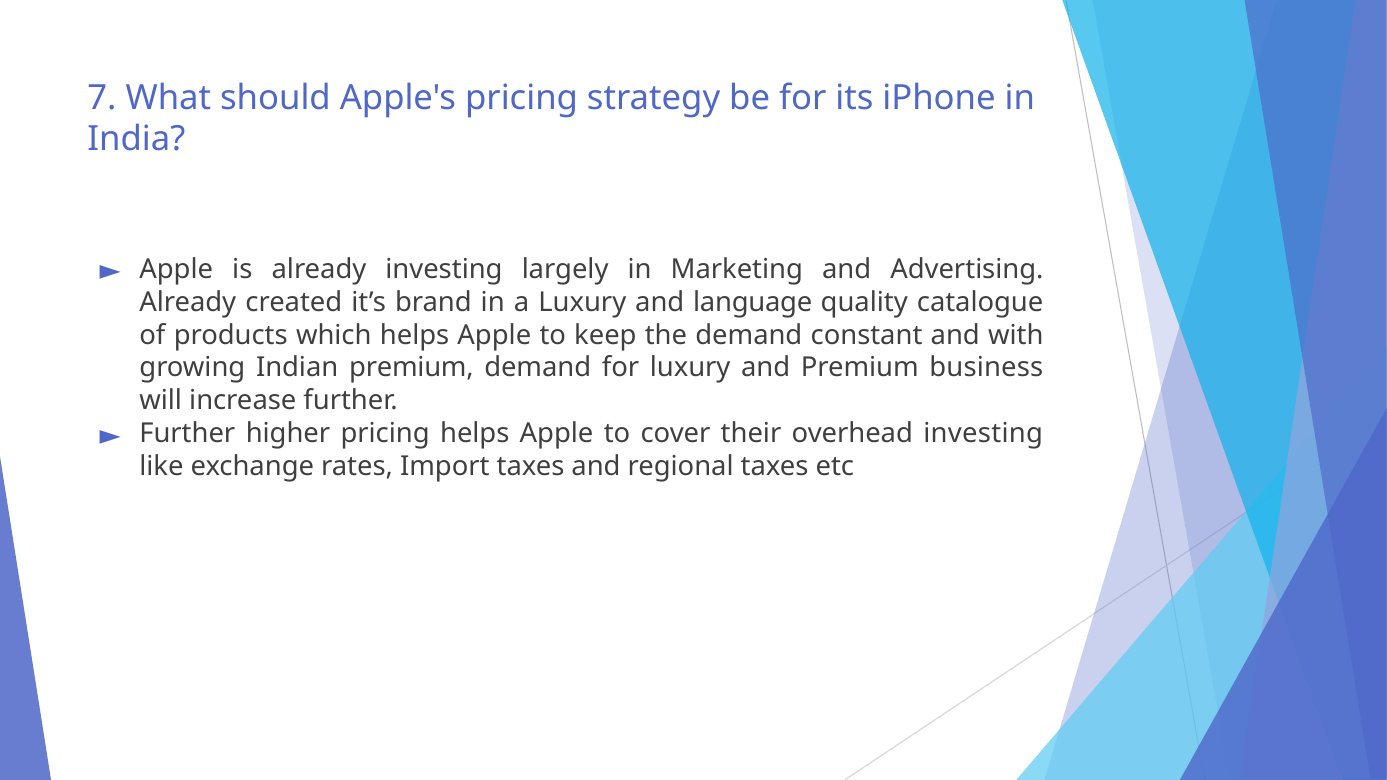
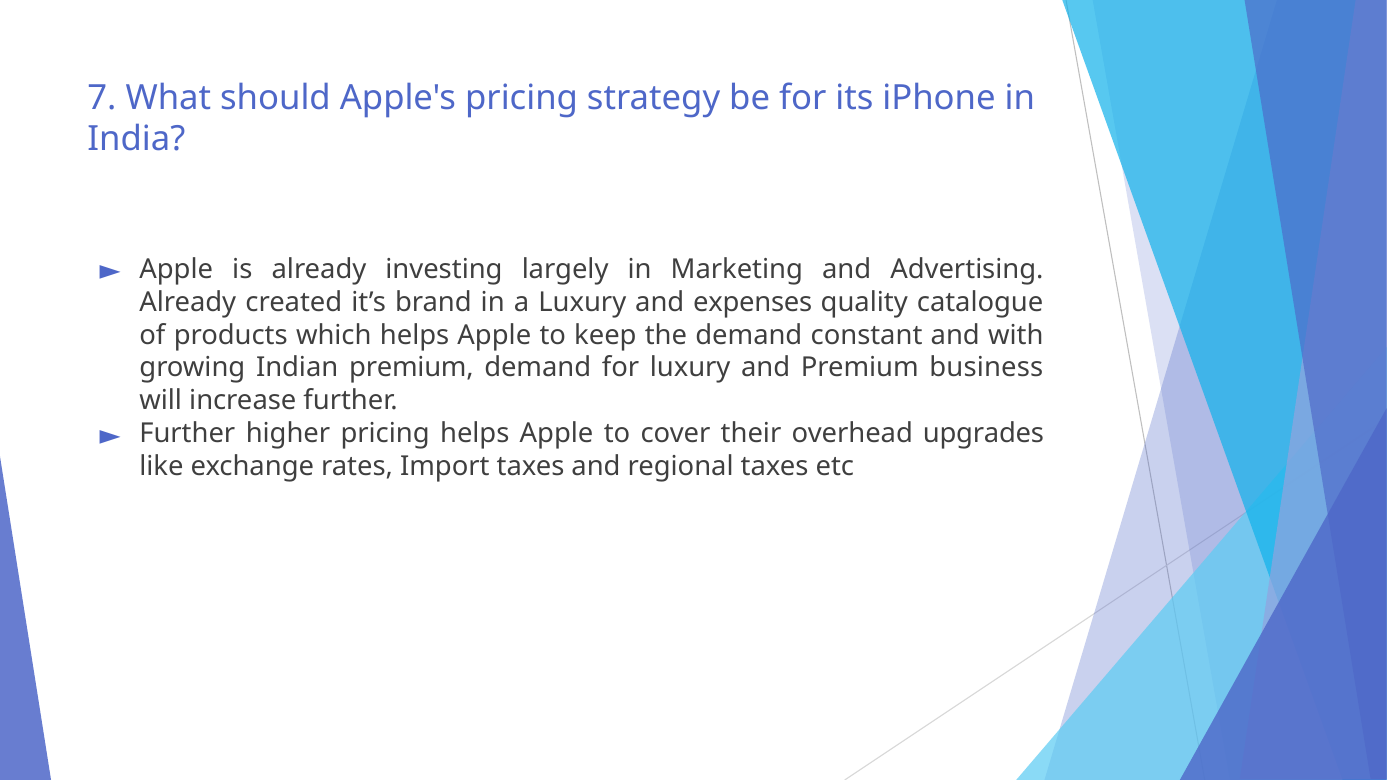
language: language -> expenses
overhead investing: investing -> upgrades
